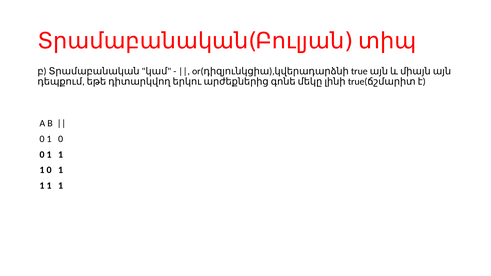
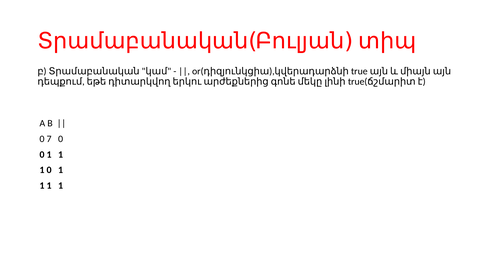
1 at (49, 139): 1 -> 7
